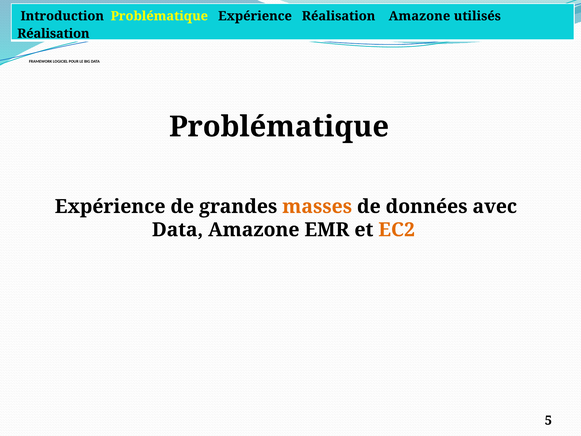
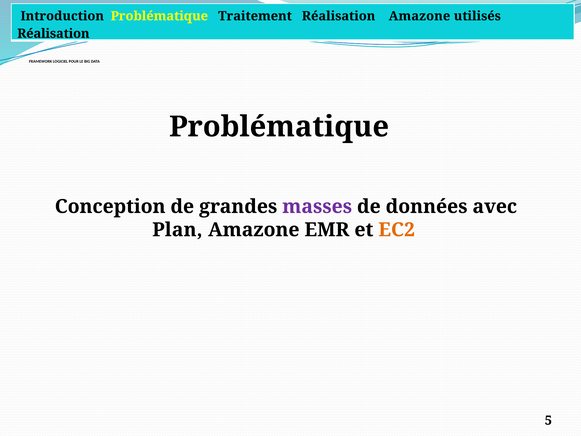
Problématique Expérience: Expérience -> Traitement
Expérience at (110, 206): Expérience -> Conception
masses colour: orange -> purple
Data at (177, 230): Data -> Plan
